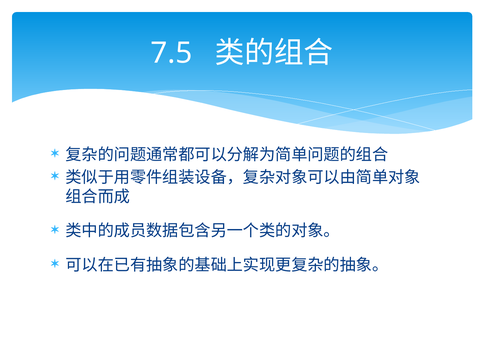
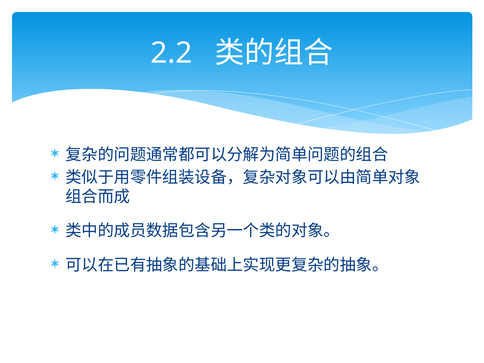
7.5: 7.5 -> 2.2
